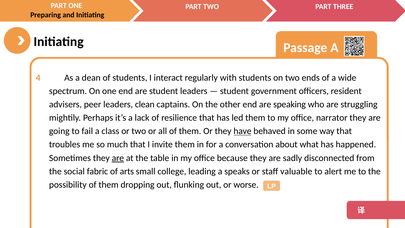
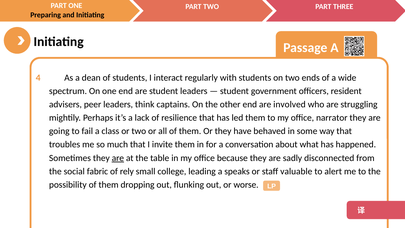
clean: clean -> think
speaking: speaking -> involved
have underline: present -> none
arts: arts -> rely
